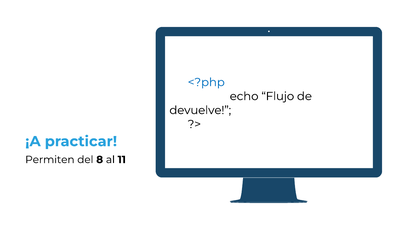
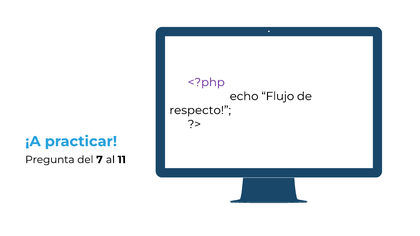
<?php colour: blue -> purple
devuelve: devuelve -> respecto
Permiten: Permiten -> Pregunta
8: 8 -> 7
